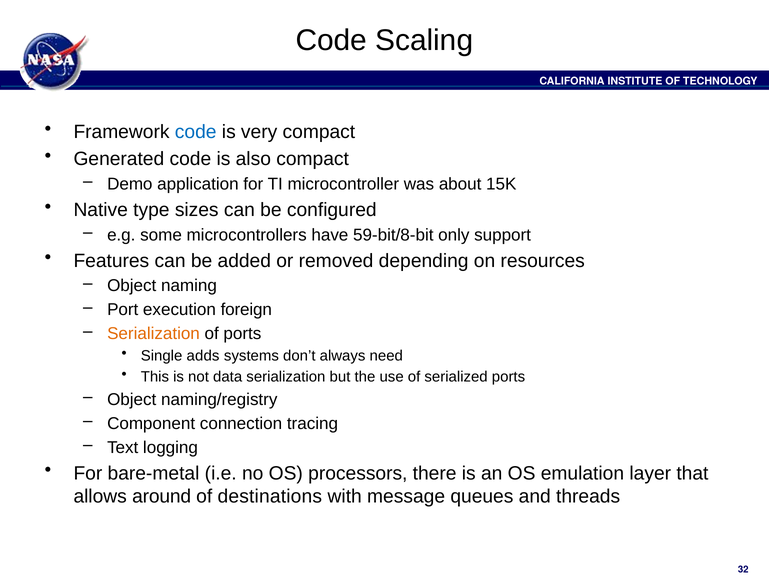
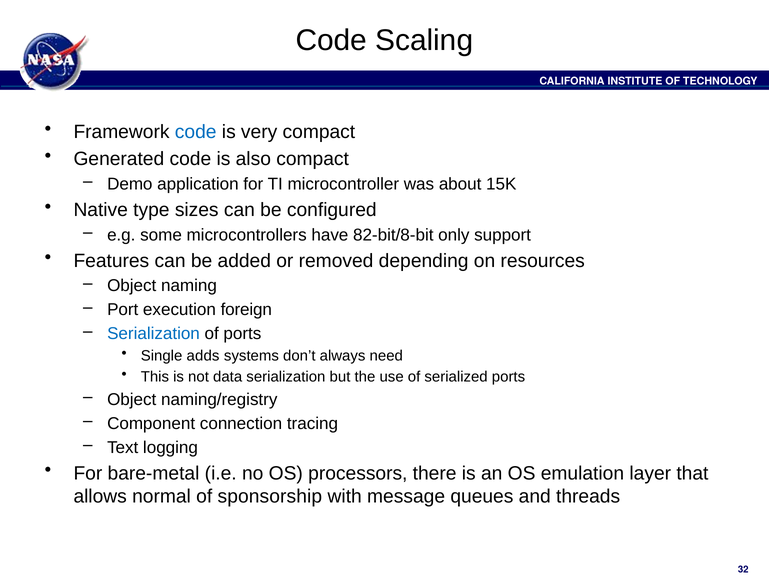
59-bit/8-bit: 59-bit/8-bit -> 82-bit/8-bit
Serialization at (154, 334) colour: orange -> blue
around: around -> normal
destinations: destinations -> sponsorship
